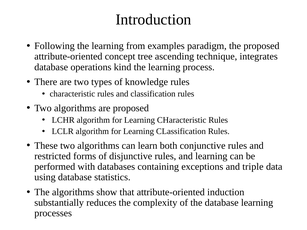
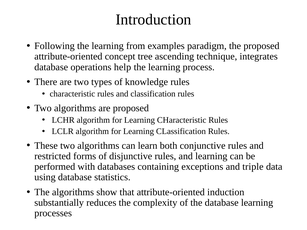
kind: kind -> help
